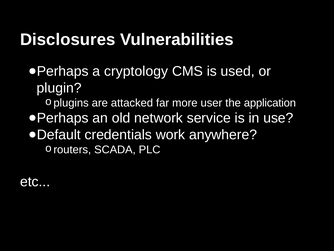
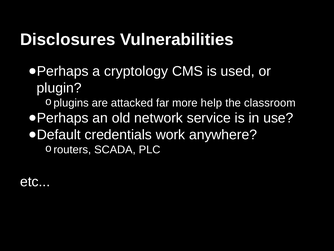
user: user -> help
application: application -> classroom
